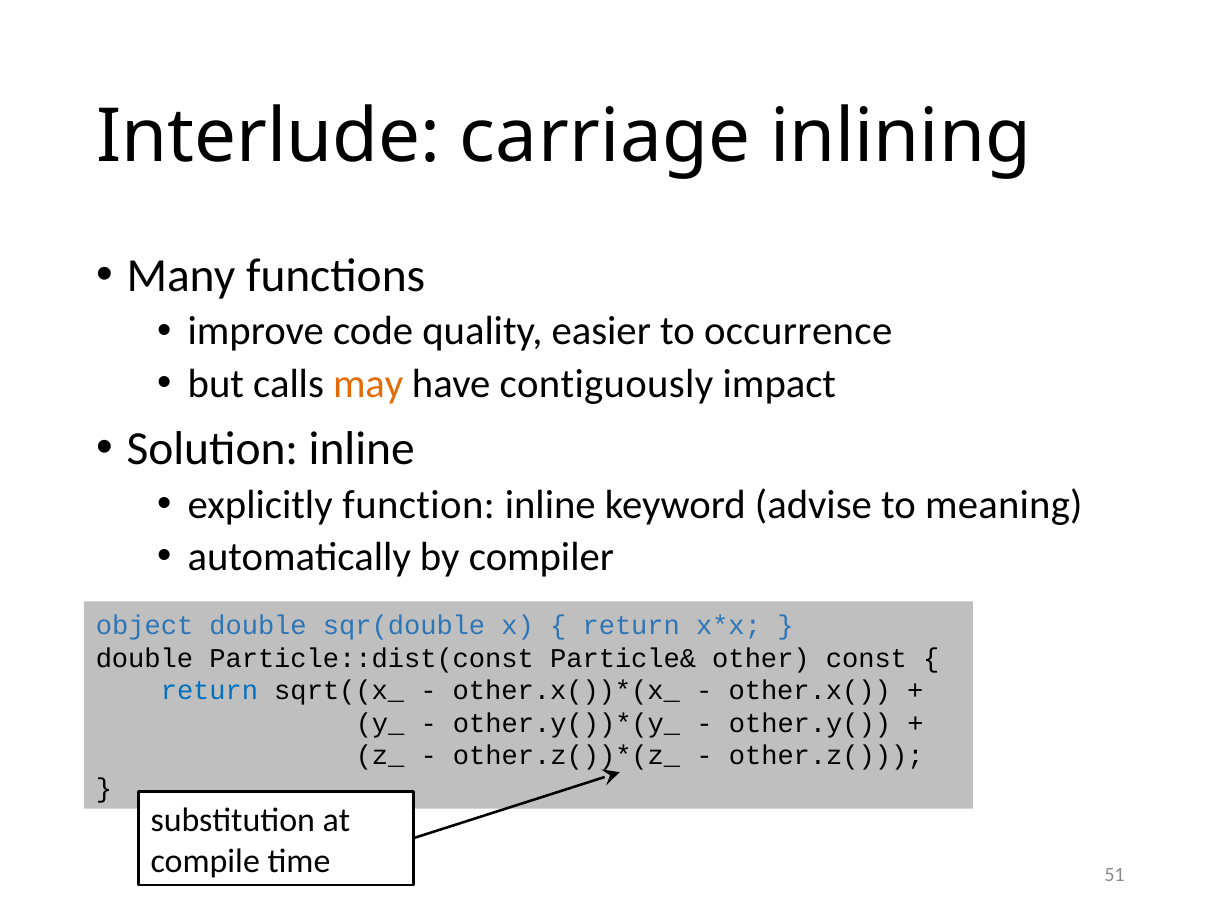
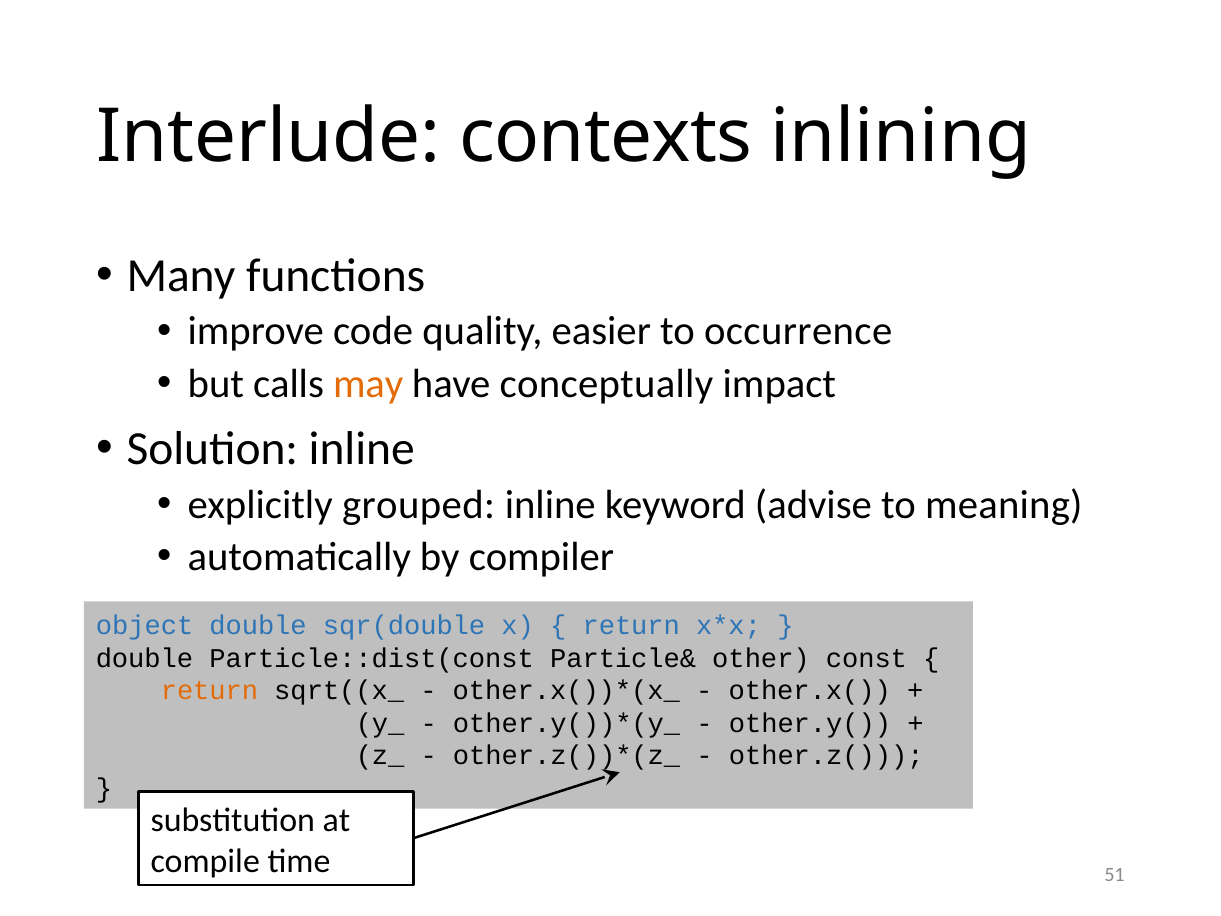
carriage: carriage -> contexts
contiguously: contiguously -> conceptually
function: function -> grouped
return at (209, 691) colour: blue -> orange
